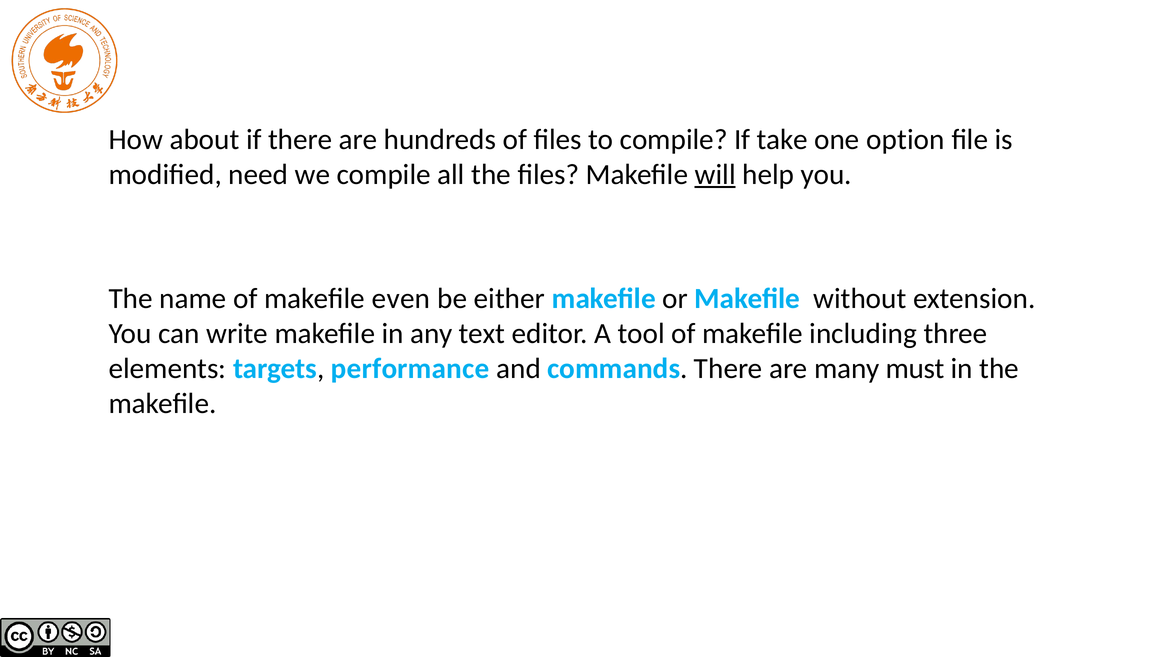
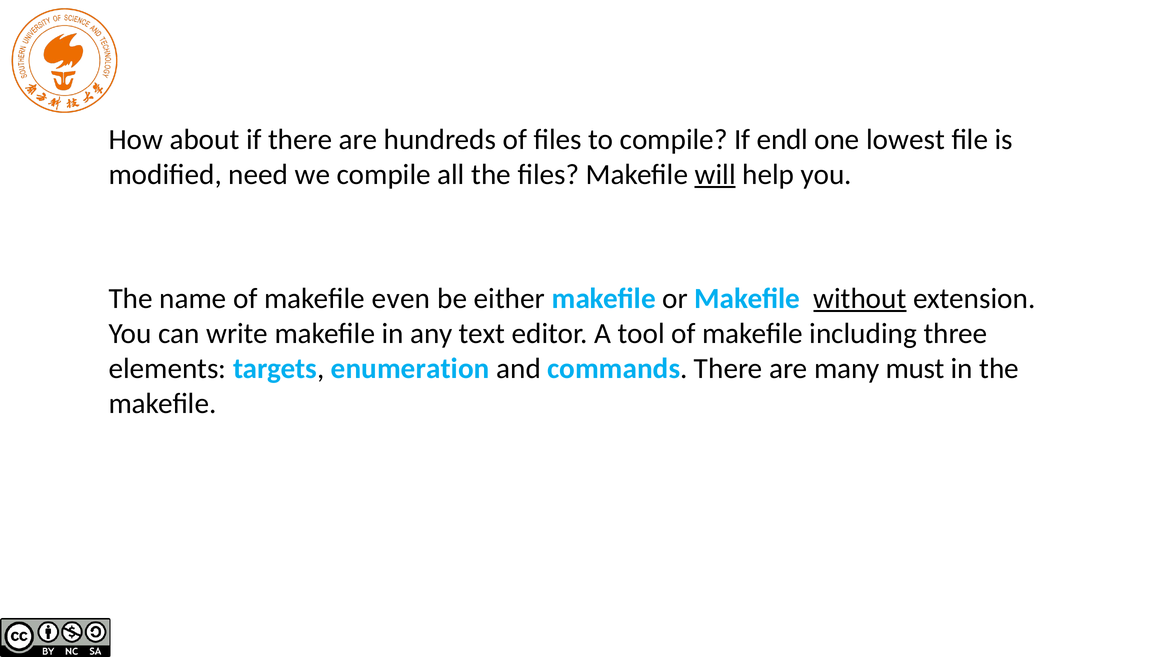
take: take -> endl
option: option -> lowest
without underline: none -> present
performance: performance -> enumeration
